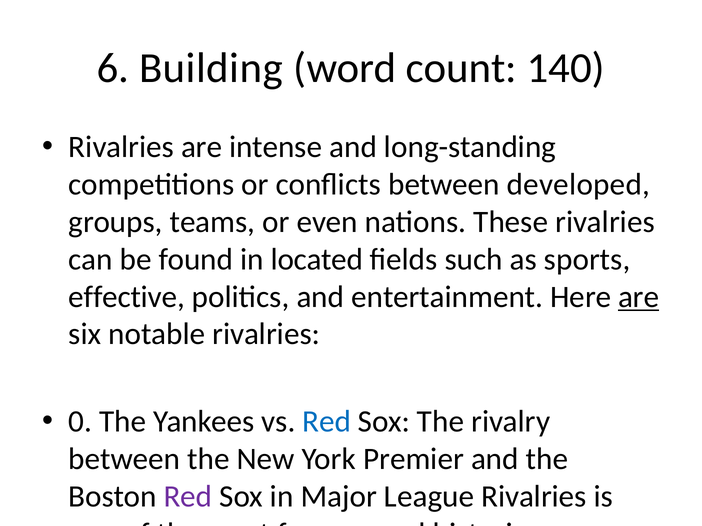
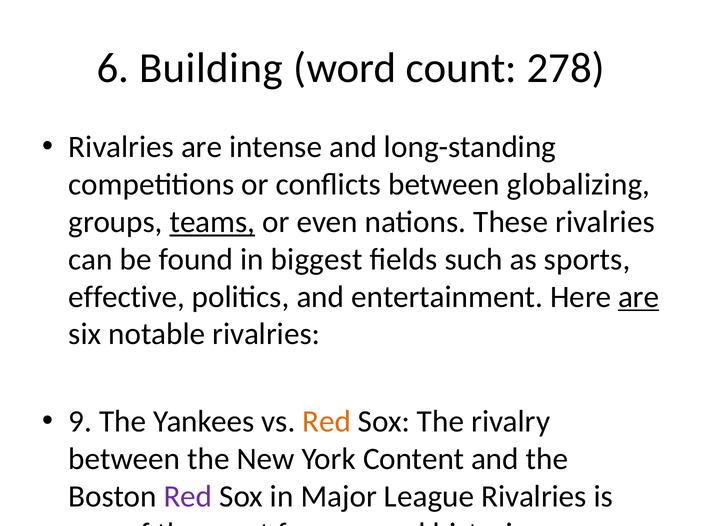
140: 140 -> 278
developed: developed -> globalizing
teams at (212, 222) underline: none -> present
located: located -> biggest
0: 0 -> 9
Red at (327, 422) colour: blue -> orange
Premier: Premier -> Content
